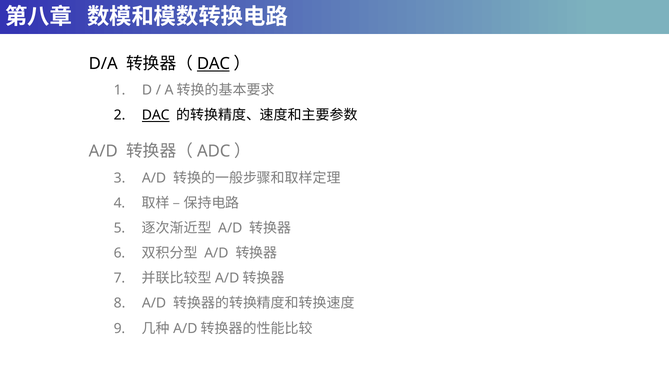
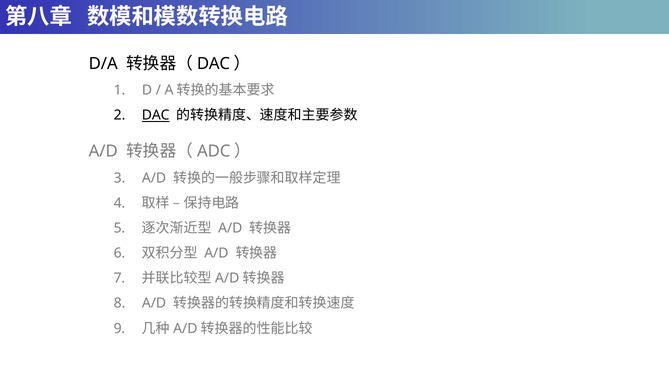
DAC at (213, 64) underline: present -> none
